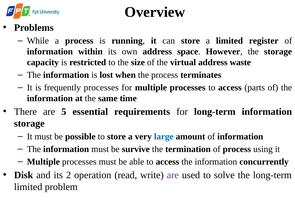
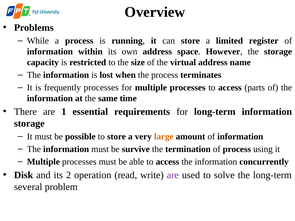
waste: waste -> name
5: 5 -> 1
large colour: blue -> orange
limited at (28, 187): limited -> several
